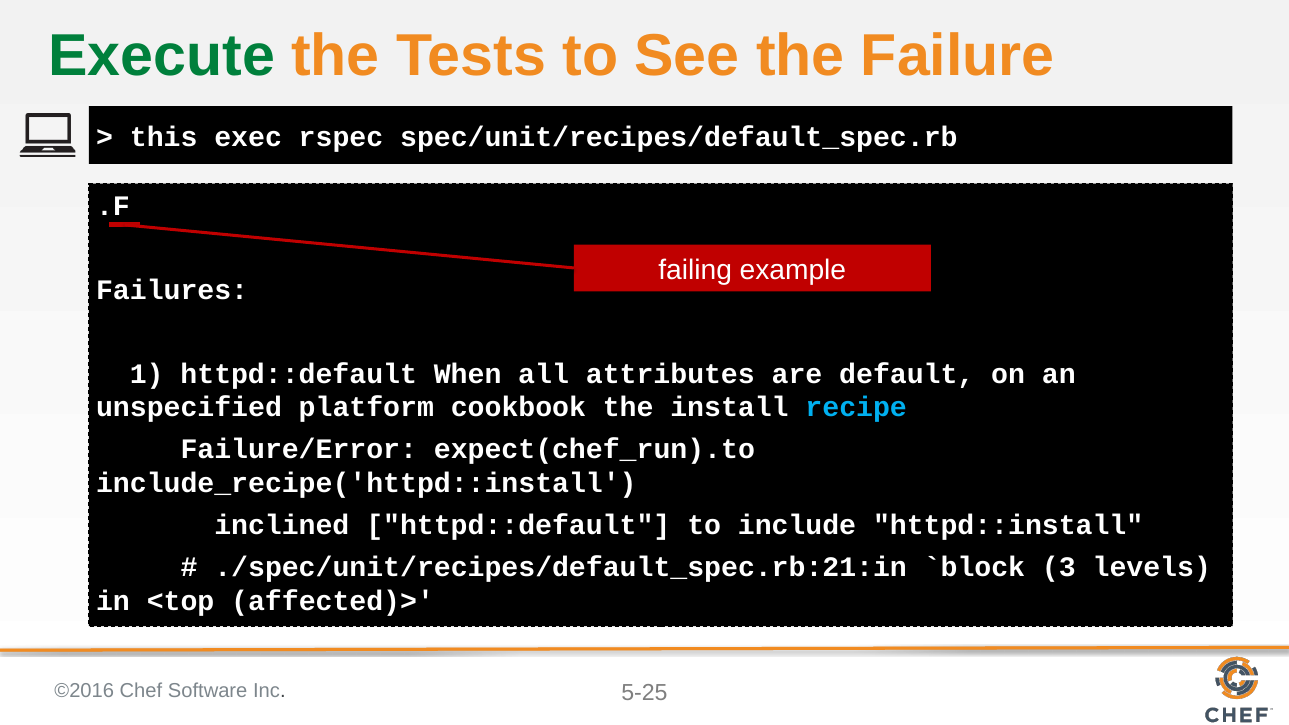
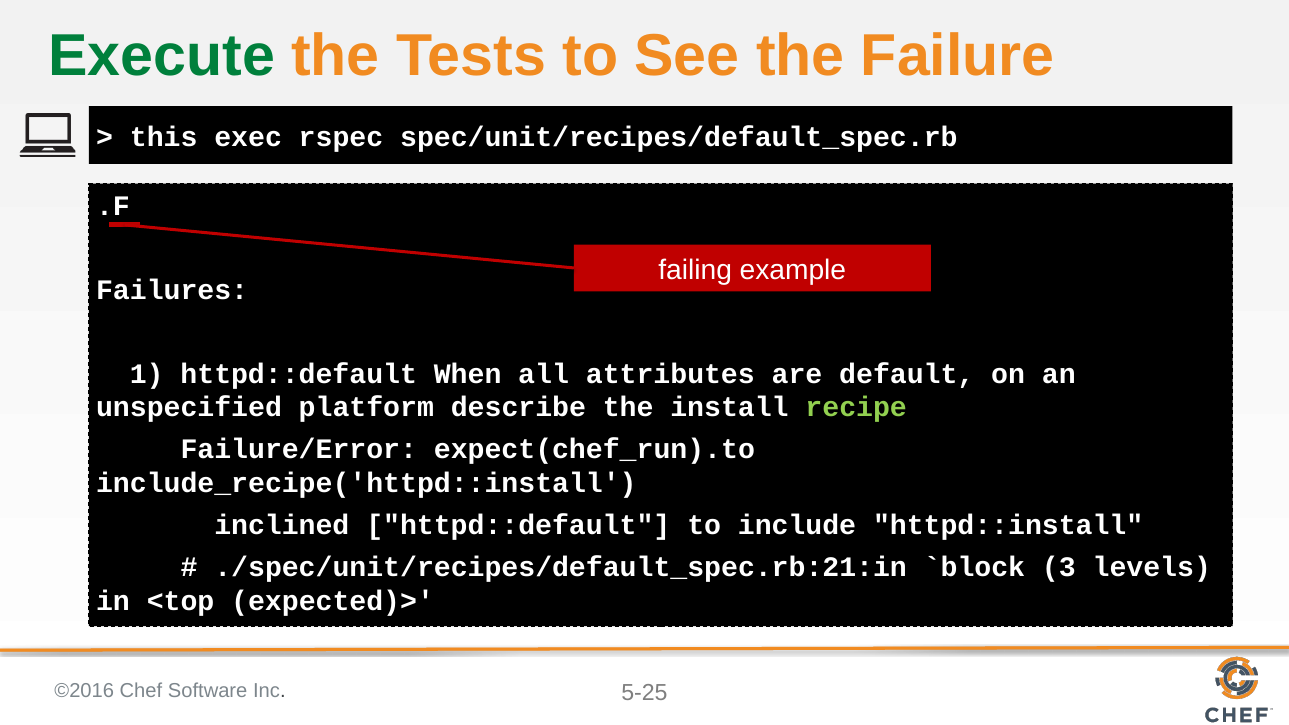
cookbook: cookbook -> describe
recipe colour: light blue -> light green
affected)>: affected)> -> expected)>
